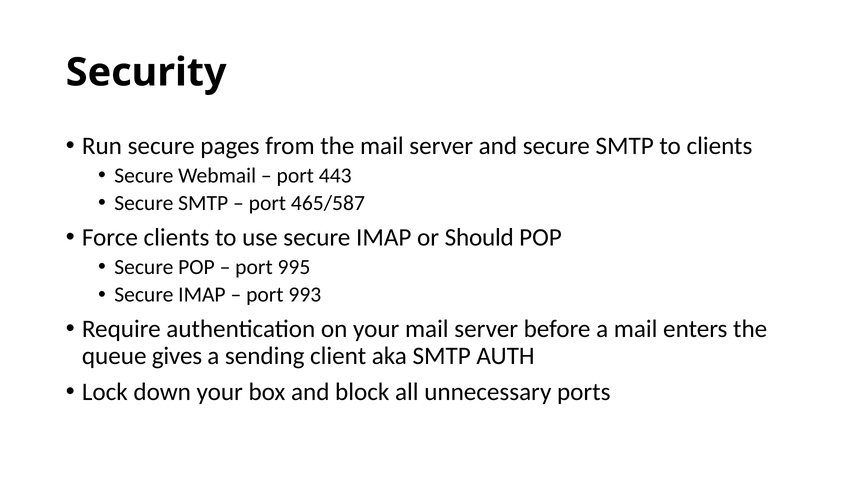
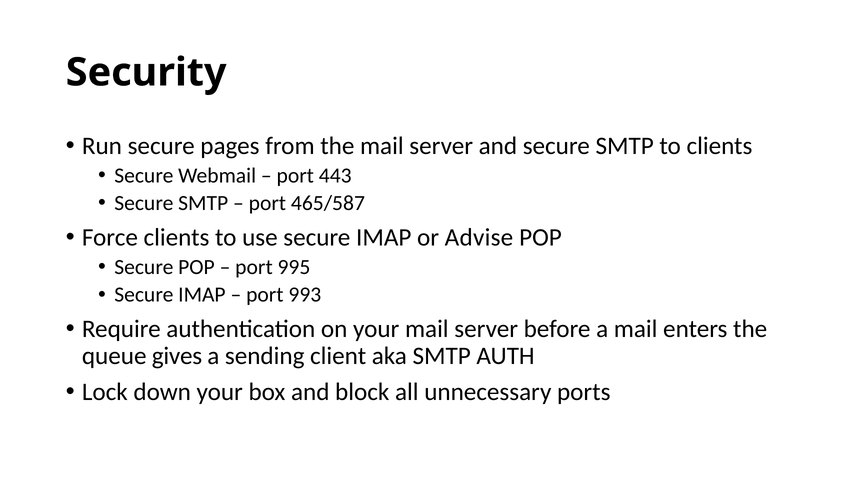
Should: Should -> Advise
